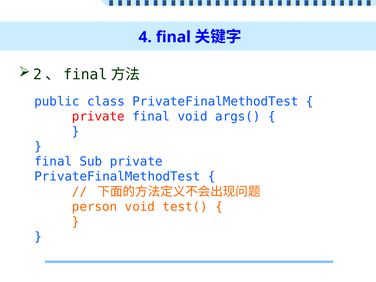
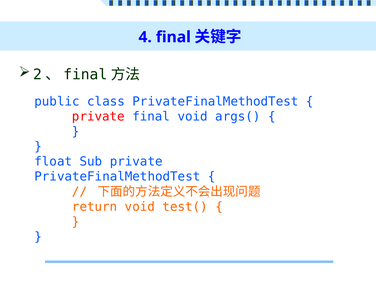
final at (53, 162): final -> float
person: person -> return
